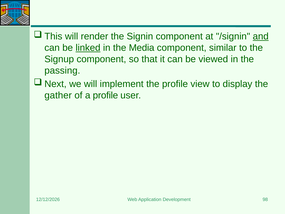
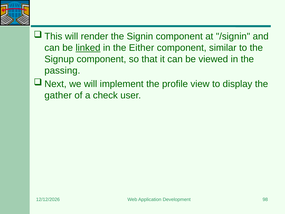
and underline: present -> none
Media: Media -> Either
a profile: profile -> check
